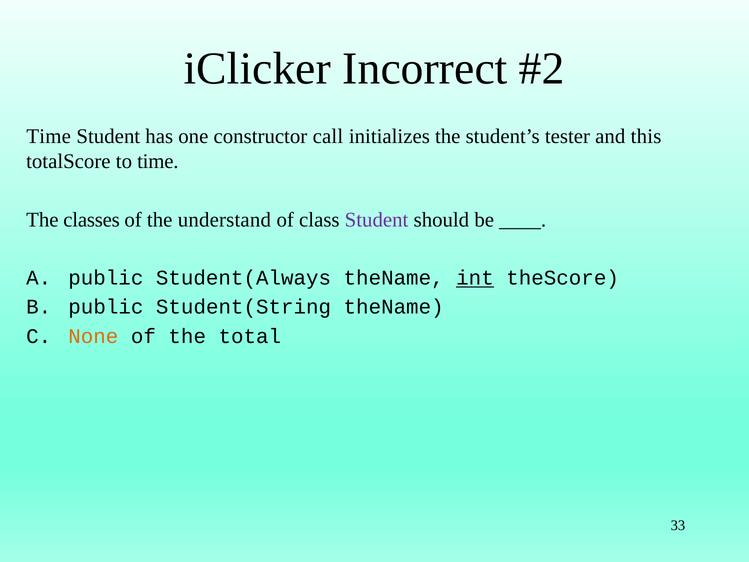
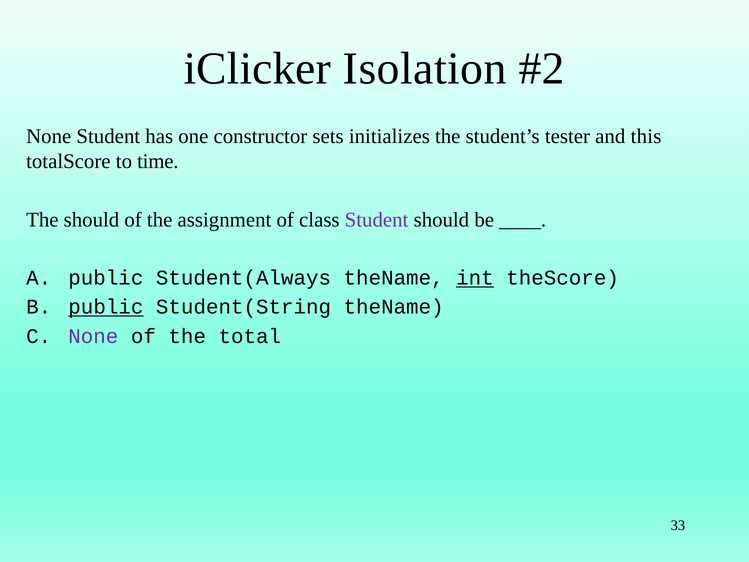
Incorrect: Incorrect -> Isolation
Time at (49, 136): Time -> None
call: call -> sets
The classes: classes -> should
understand: understand -> assignment
public at (106, 307) underline: none -> present
None at (93, 336) colour: orange -> purple
